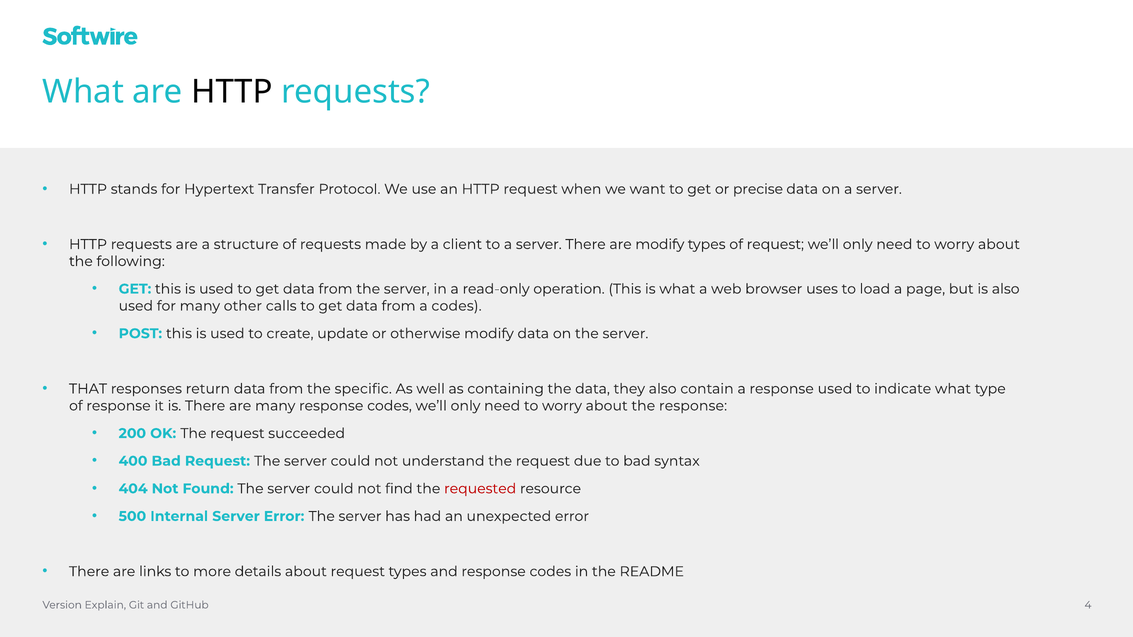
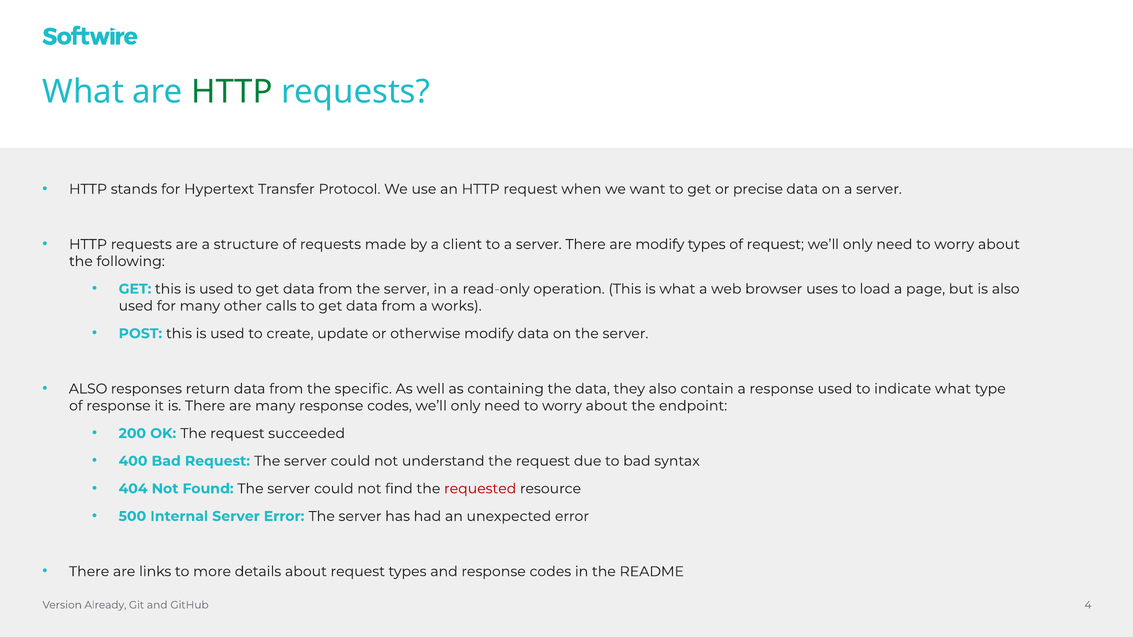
HTTP at (232, 92) colour: black -> green
a codes: codes -> works
THAT at (88, 389): THAT -> ALSO
the response: response -> endpoint
Explain: Explain -> Already
